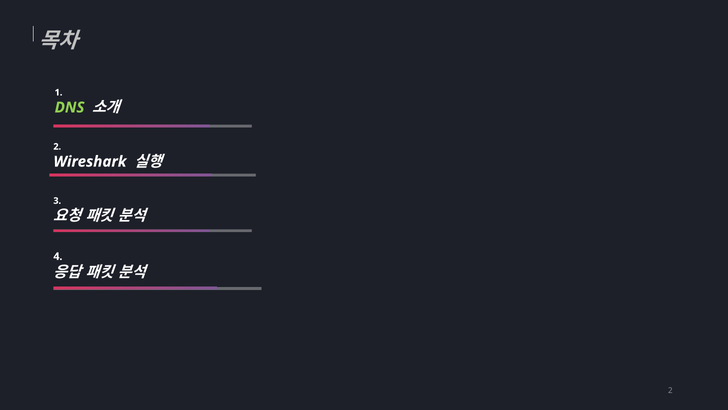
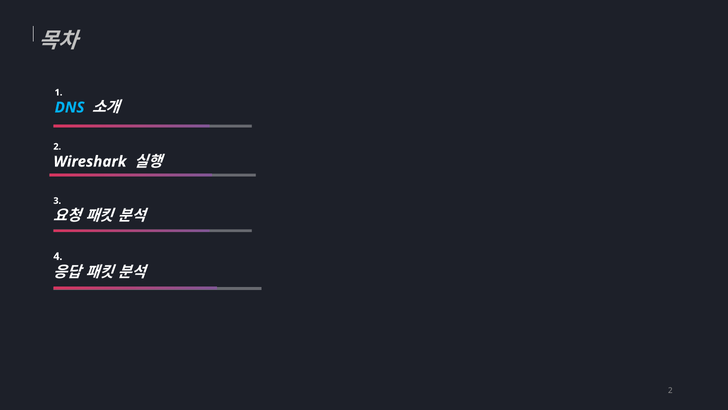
DNS colour: light green -> light blue
